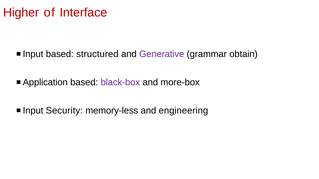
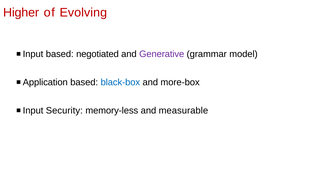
Interface: Interface -> Evolving
structured: structured -> negotiated
obtain: obtain -> model
black-box colour: purple -> blue
engineering: engineering -> measurable
